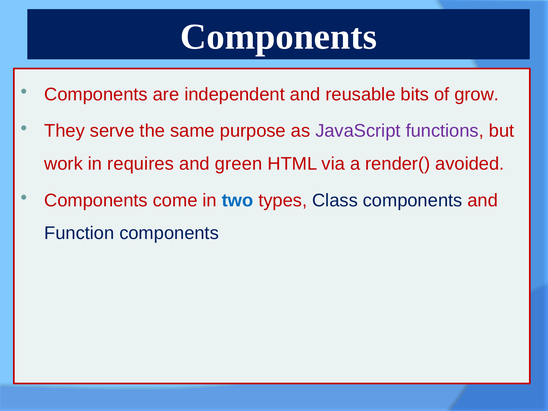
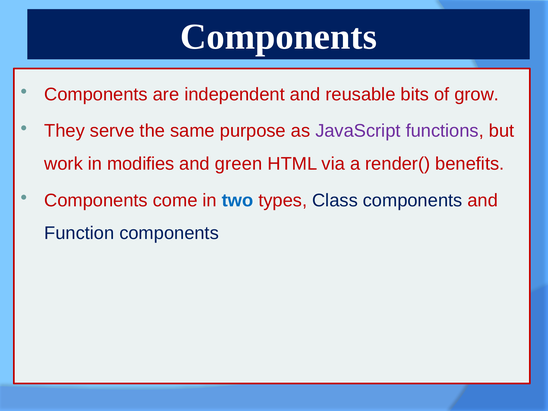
requires: requires -> modifies
avoided: avoided -> benefits
